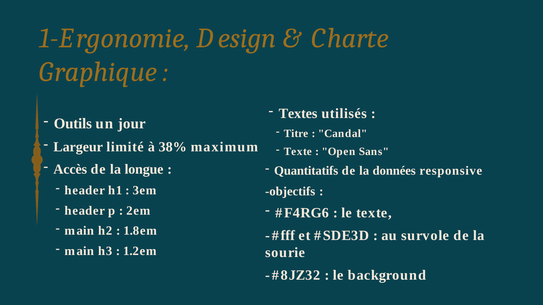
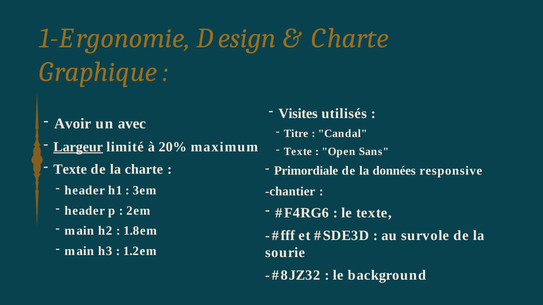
Textes: Textes -> Visites
Outils: Outils -> Avoir
jour: jour -> avec
Largeur underline: none -> present
38%: 38% -> 20%
Accès at (70, 169): Accès -> Texte
la longue: longue -> charte
Quantitatifs: Quantitatifs -> Primordiale
objectifs: objectifs -> chantier
